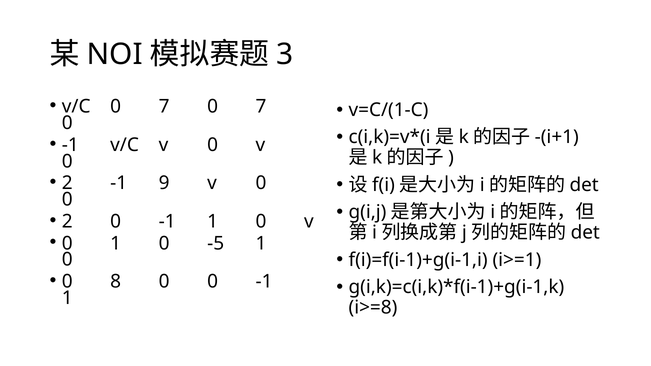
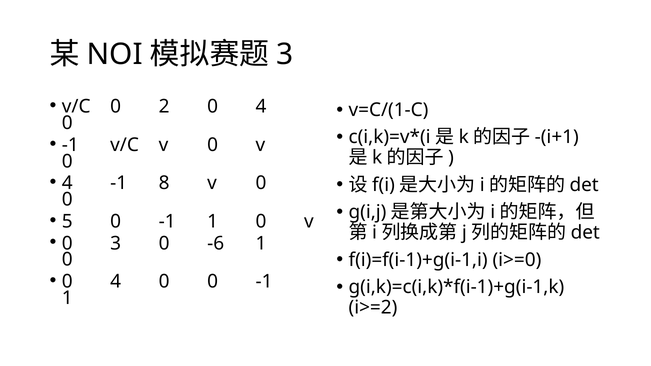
v/C 0 7: 7 -> 2
7 at (261, 107): 7 -> 4
2 at (67, 183): 2 -> 4
9: 9 -> 8
2 at (67, 222): 2 -> 5
0 1: 1 -> 3
-5: -5 -> -6
i>=1: i>=1 -> i>=0
8 at (116, 282): 8 -> 4
i>=8: i>=8 -> i>=2
